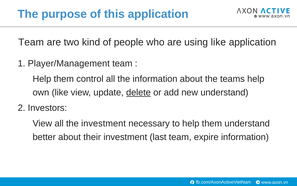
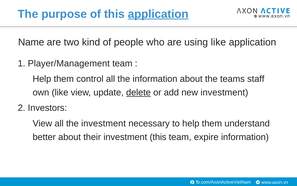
application at (158, 14) underline: none -> present
Team at (31, 42): Team -> Name
teams help: help -> staff
new understand: understand -> investment
investment last: last -> this
